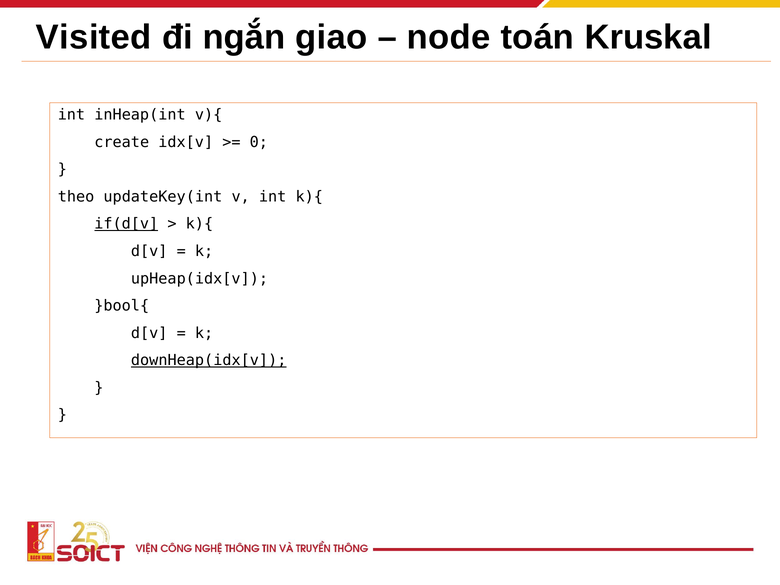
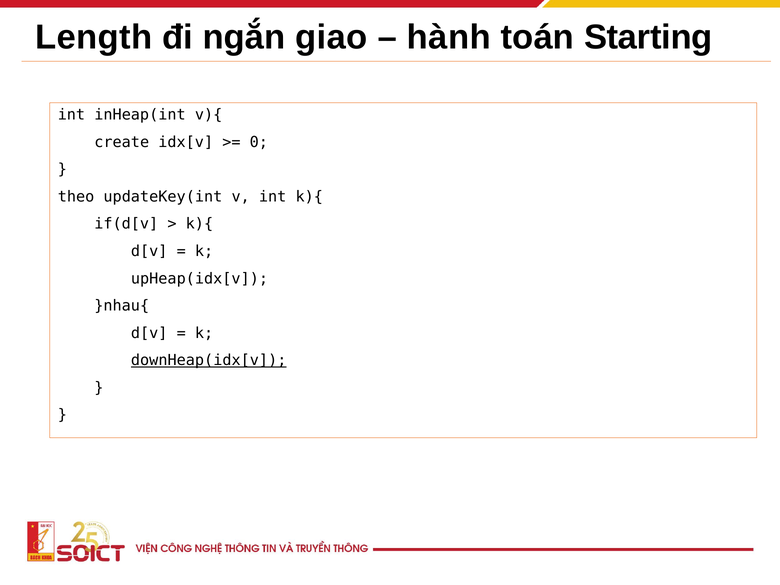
Visited: Visited -> Length
node: node -> hành
Kruskal: Kruskal -> Starting
if(d[v underline: present -> none
}bool{: }bool{ -> }nhau{
